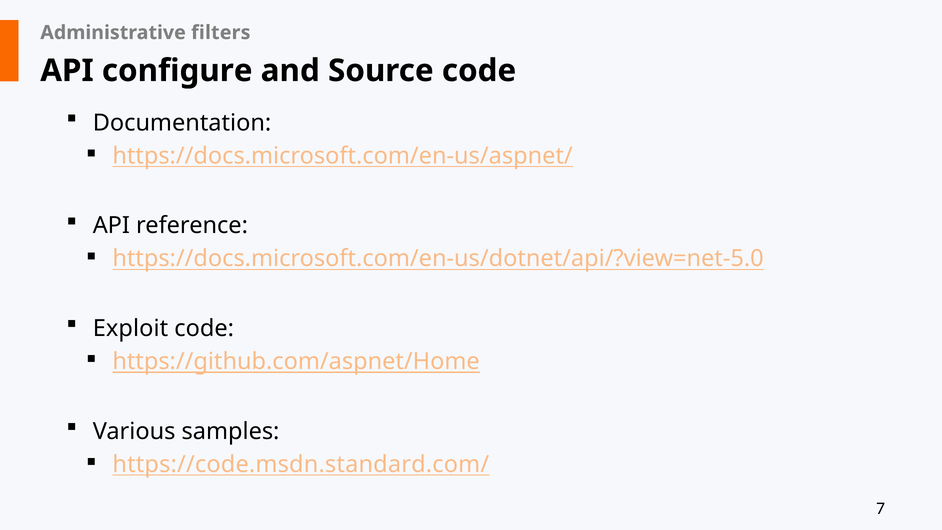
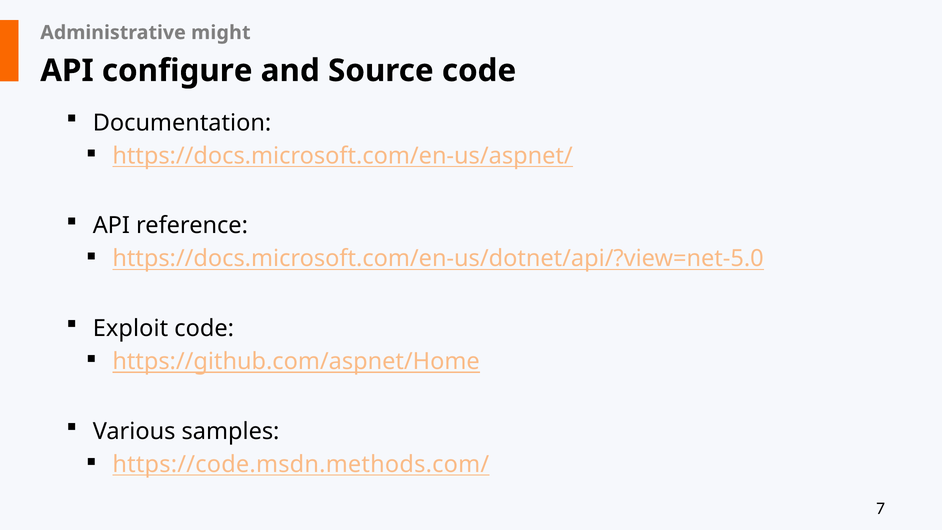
filters: filters -> might
https://code.msdn.standard.com/: https://code.msdn.standard.com/ -> https://code.msdn.methods.com/
